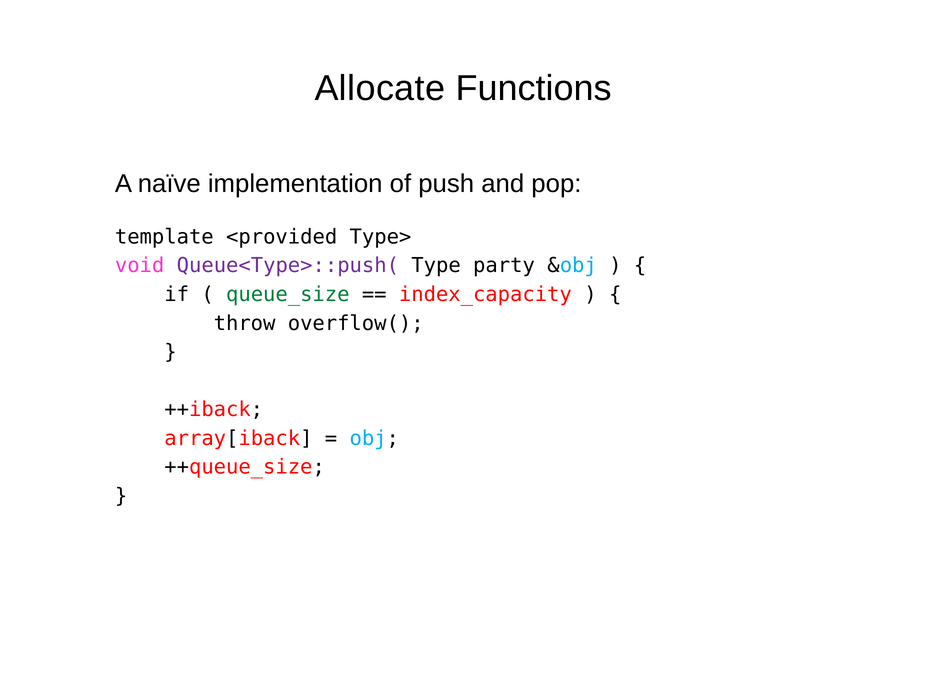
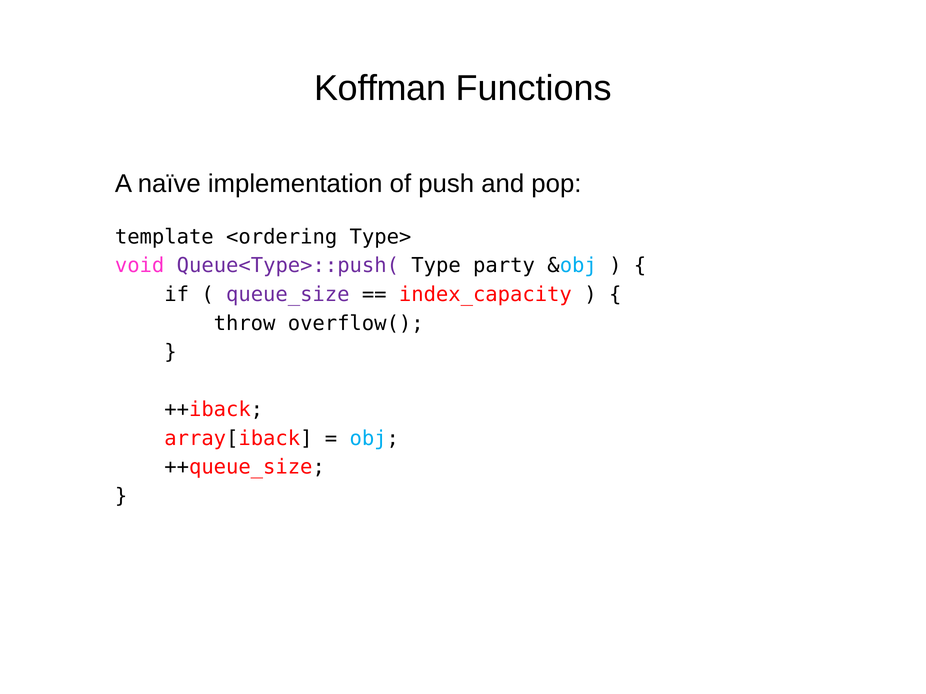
Allocate: Allocate -> Koffman
<provided: <provided -> <ordering
queue_size colour: green -> purple
